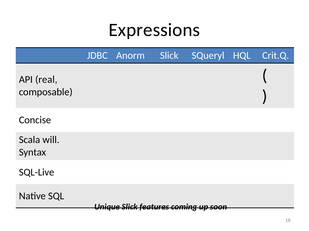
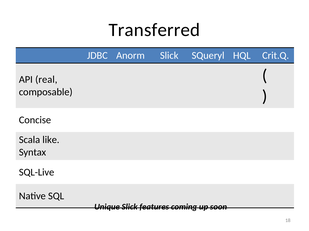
Expressions: Expressions -> Transferred
will: will -> like
